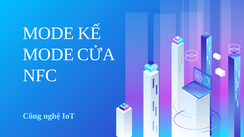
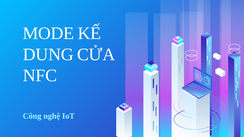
MODE at (48, 55): MODE -> DUNG
